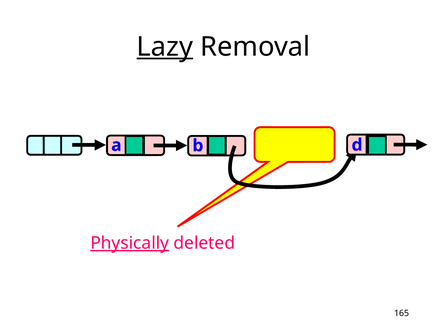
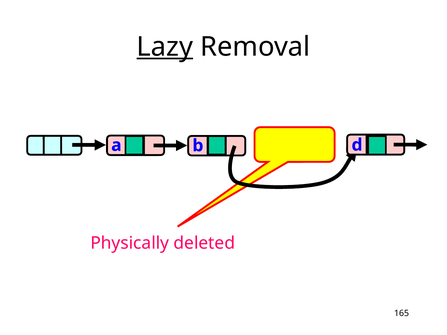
Physically underline: present -> none
